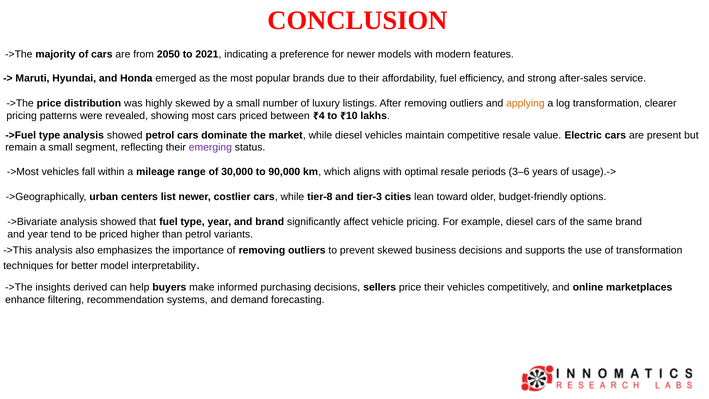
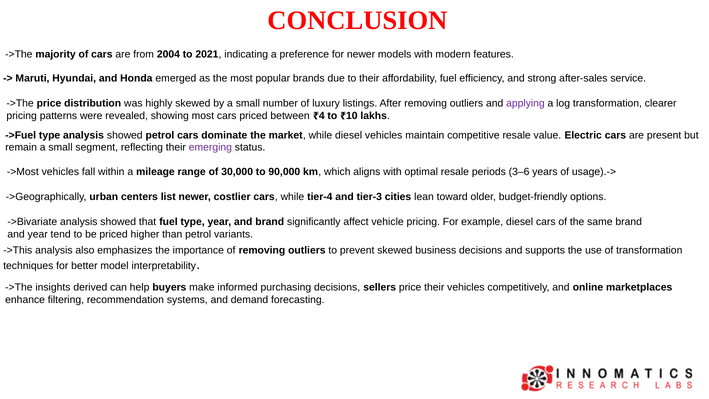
2050: 2050 -> 2004
applying colour: orange -> purple
tier-8: tier-8 -> tier-4
